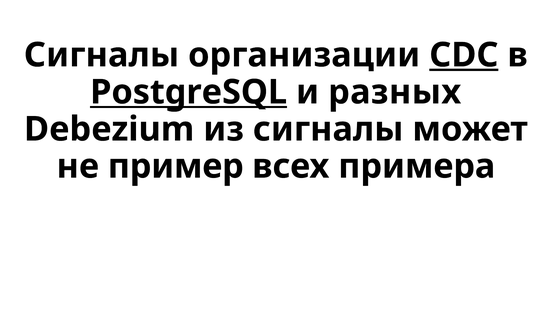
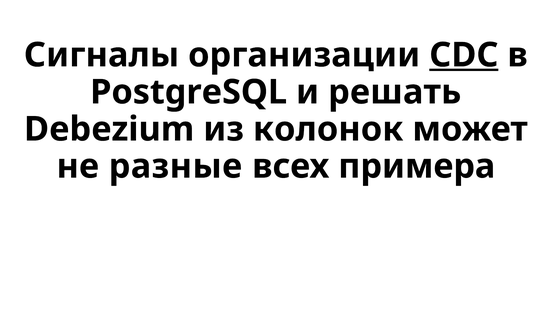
PostgreSQL underline: present -> none
разных: разных -> решать
из сигналы: сигналы -> колонок
пример: пример -> разные
